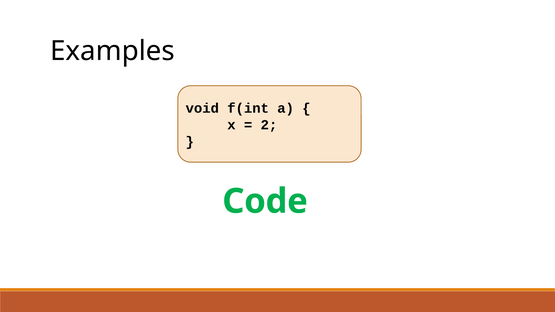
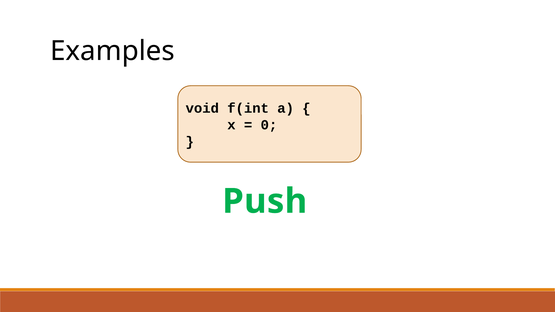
2: 2 -> 0
Code: Code -> Push
